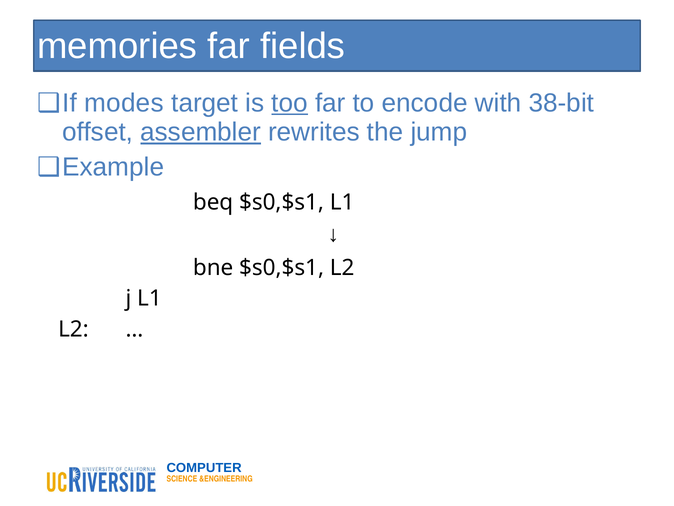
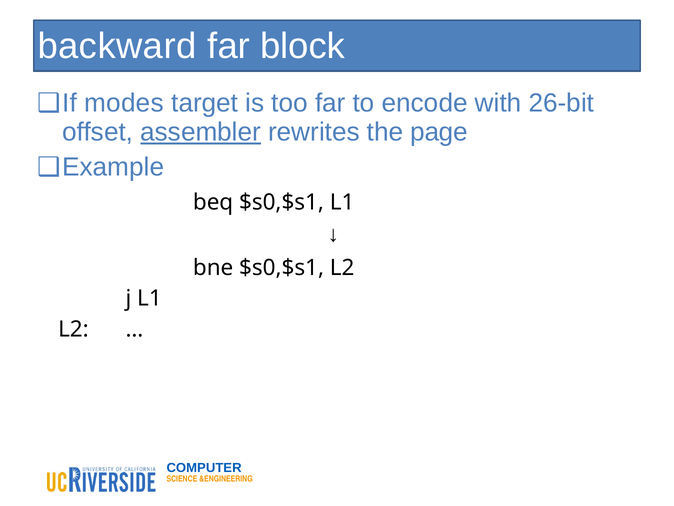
memories: memories -> backward
fields: fields -> block
too underline: present -> none
38-bit: 38-bit -> 26-bit
jump: jump -> page
